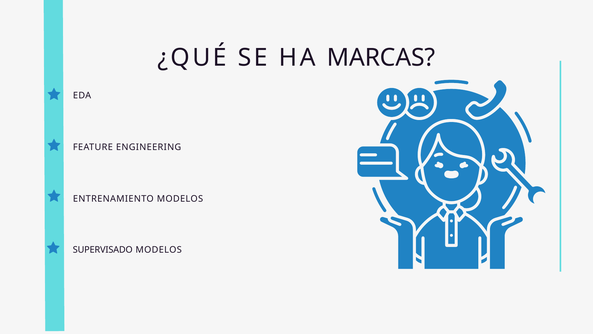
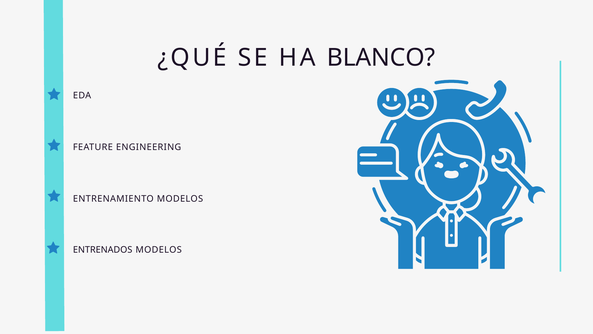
MARCAS: MARCAS -> BLANCO
SUPERVISADO: SUPERVISADO -> ENTRENADOS
